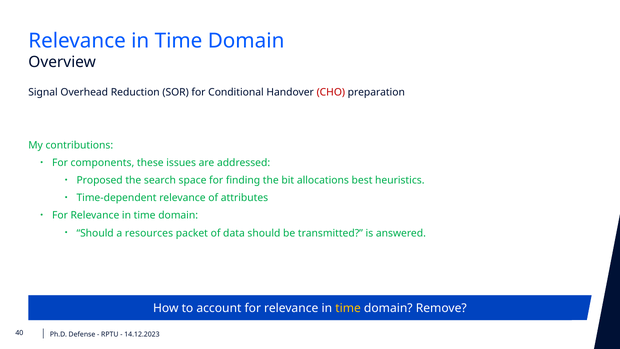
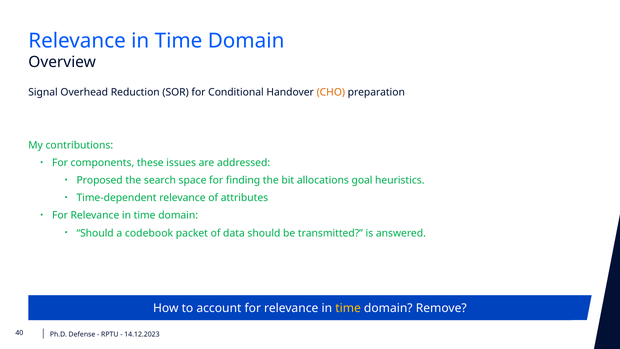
CHO colour: red -> orange
best: best -> goal
resources: resources -> codebook
